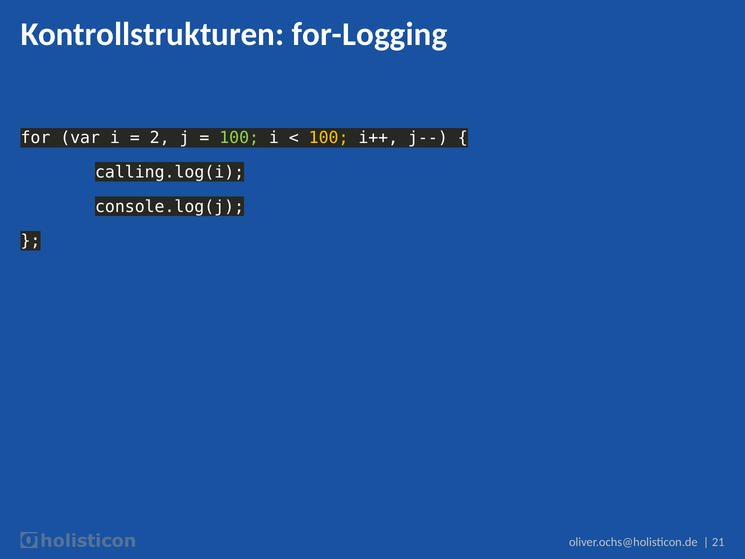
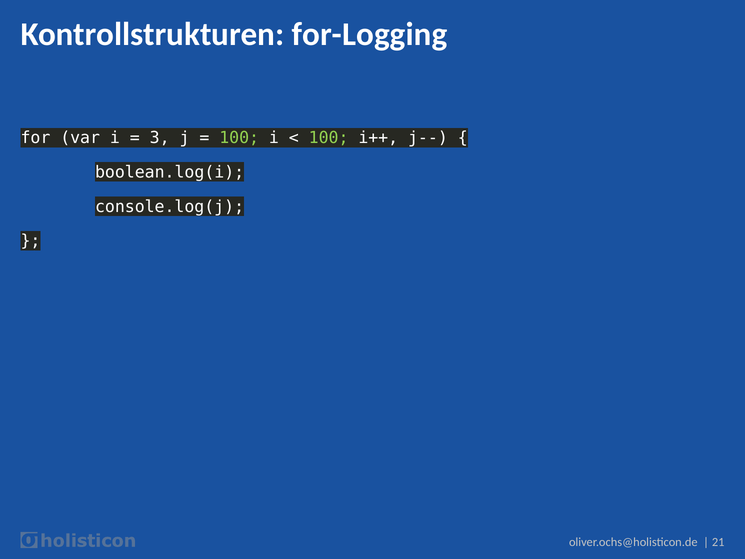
2: 2 -> 3
100 at (329, 138) colour: yellow -> light green
calling.log(i: calling.log(i -> boolean.log(i
